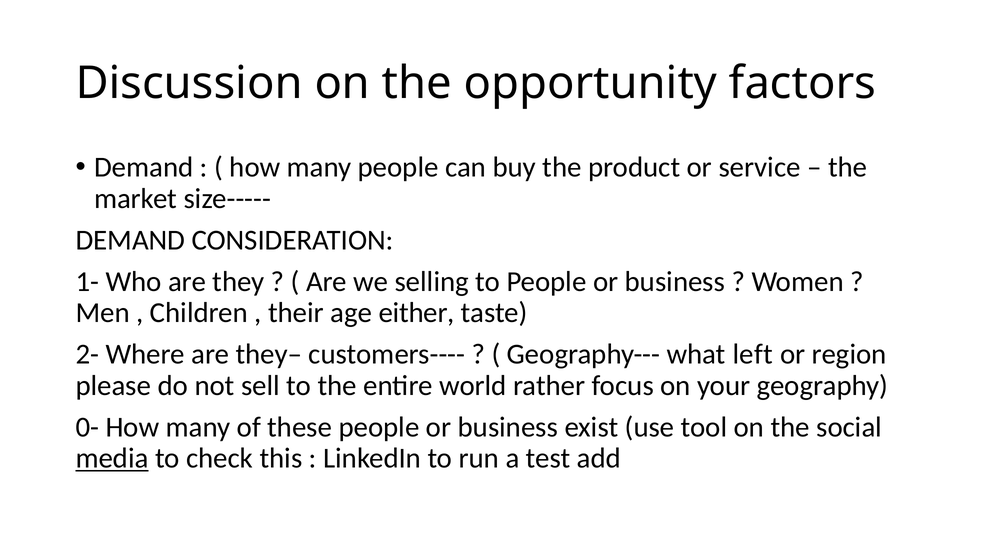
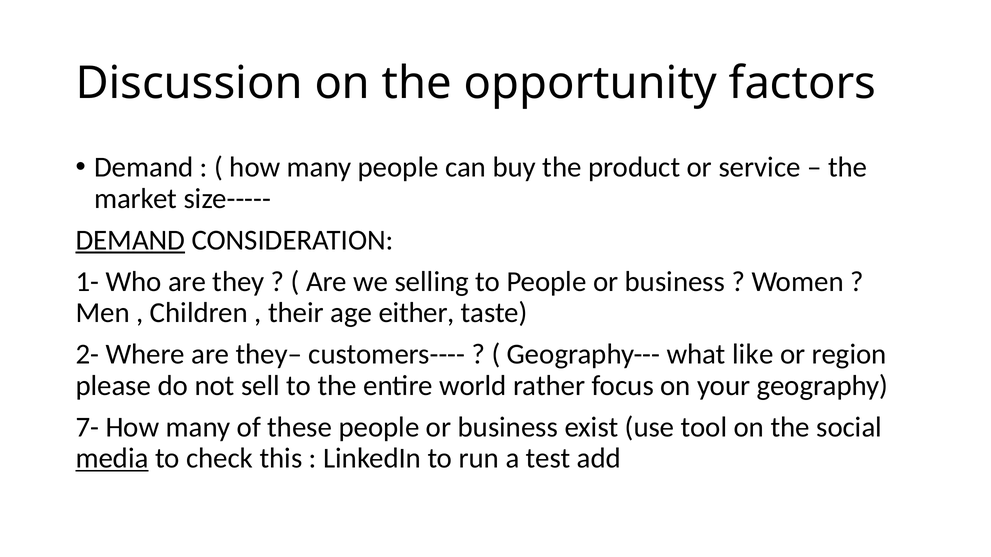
DEMAND at (130, 240) underline: none -> present
left: left -> like
0-: 0- -> 7-
